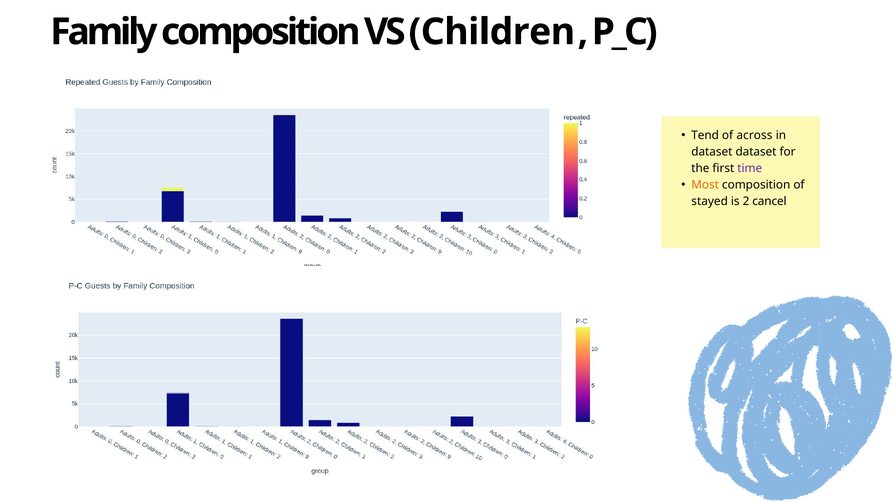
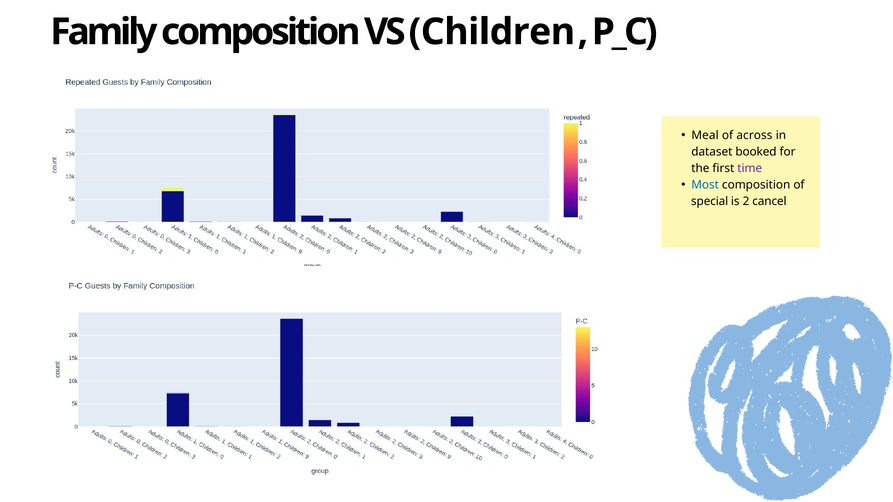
Tend: Tend -> Meal
dataset dataset: dataset -> booked
Most colour: orange -> blue
stayed: stayed -> special
